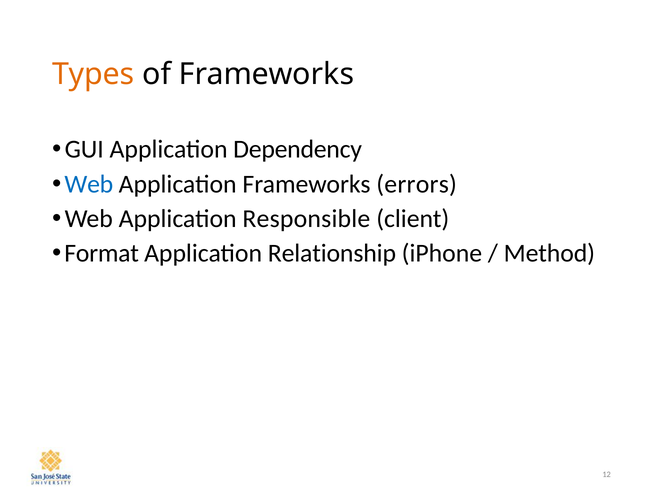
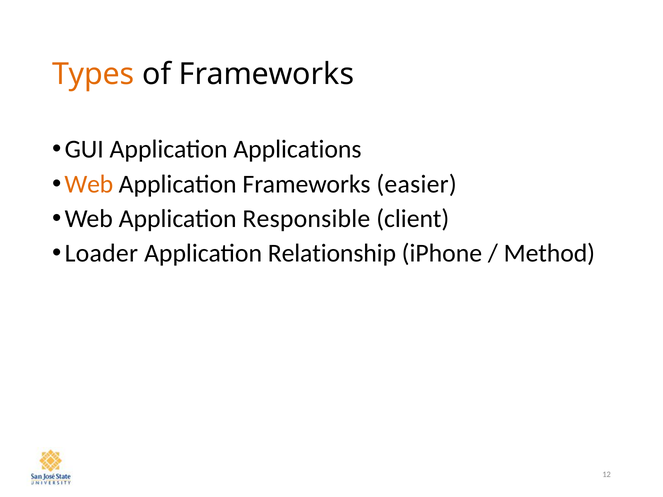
Dependency: Dependency -> Applications
Web at (89, 184) colour: blue -> orange
errors: errors -> easier
Format: Format -> Loader
